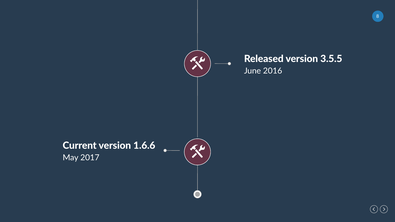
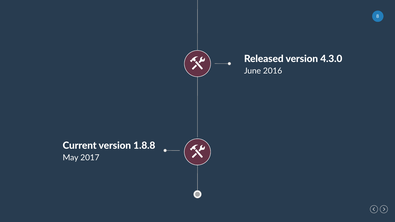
3.5.5: 3.5.5 -> 4.3.0
1.6.6: 1.6.6 -> 1.8.8
